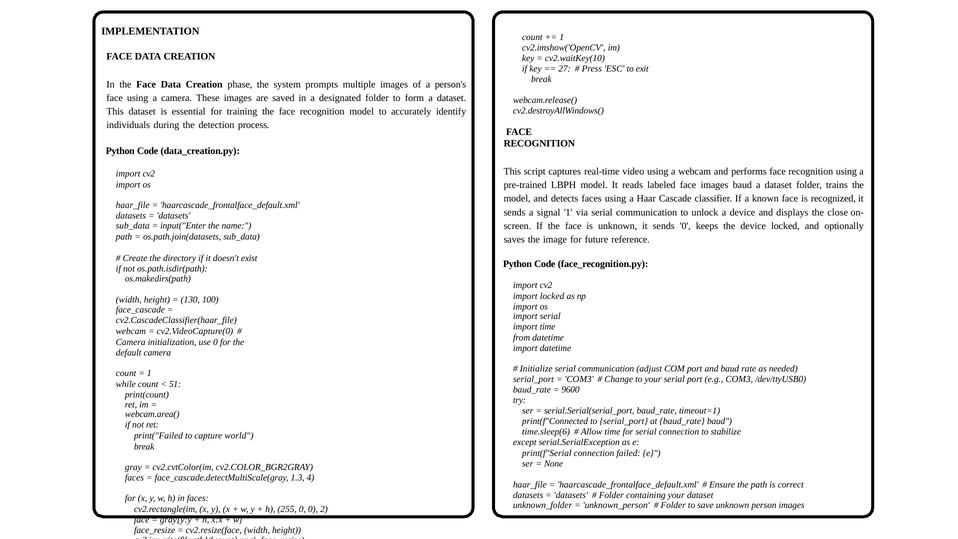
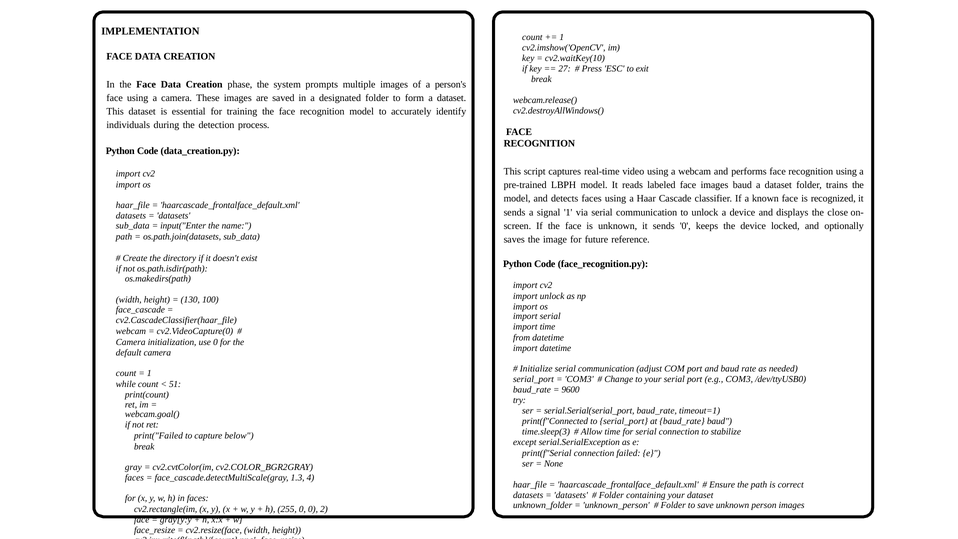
import locked: locked -> unlock
webcam.area(: webcam.area( -> webcam.goal(
time.sleep(6: time.sleep(6 -> time.sleep(3
world: world -> below
